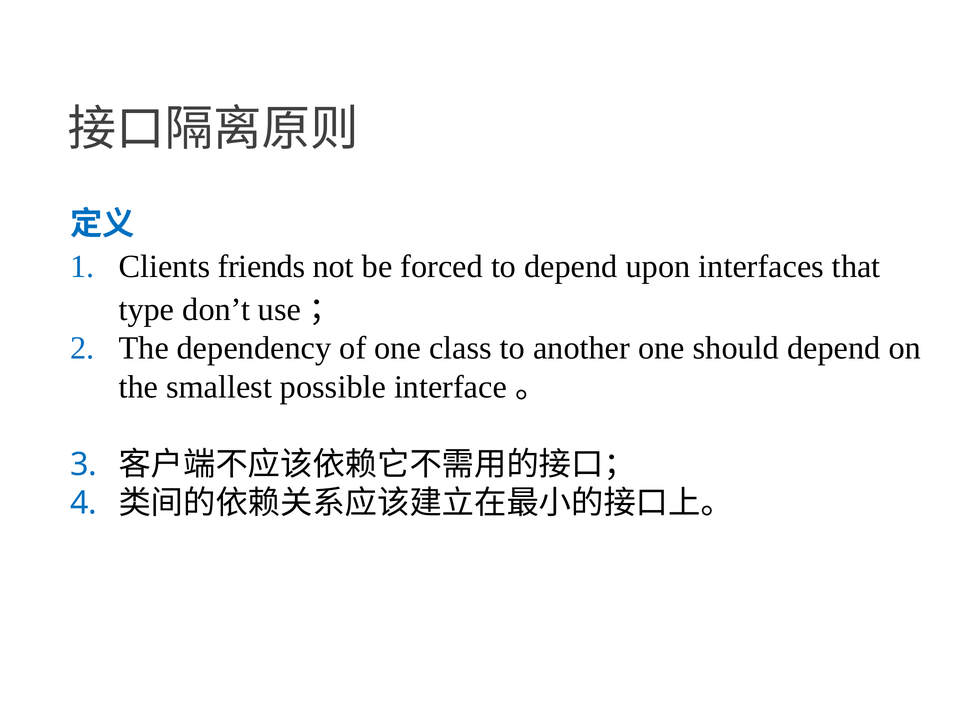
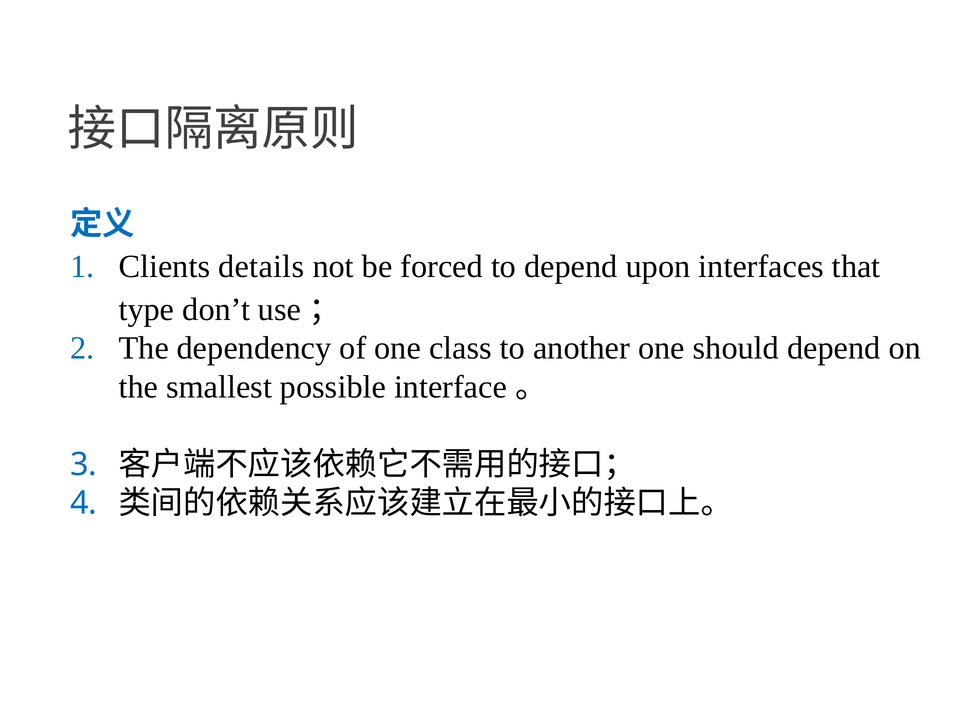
friends: friends -> details
